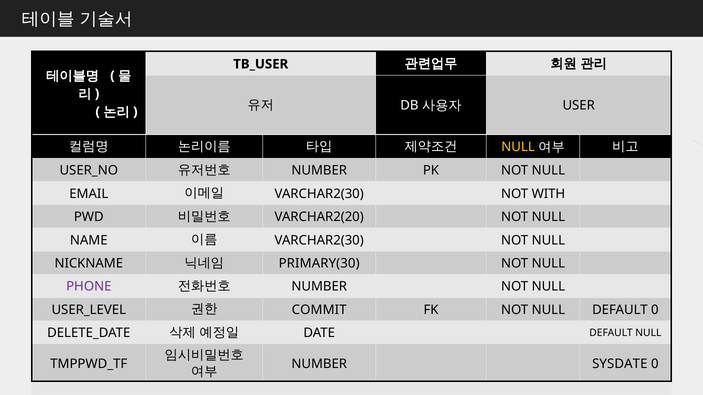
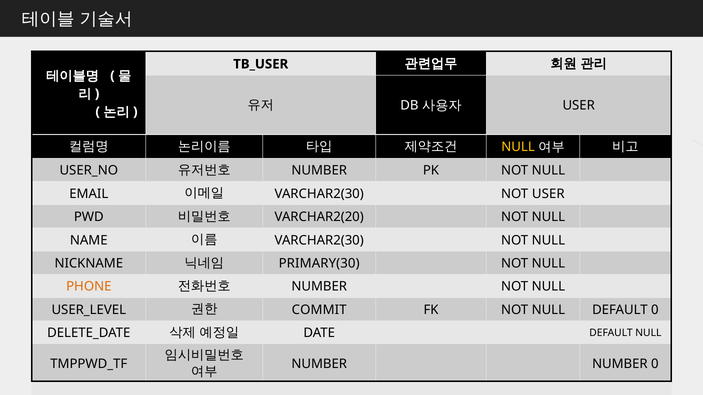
NOT WITH: WITH -> USER
PHONE colour: purple -> orange
NUMBER SYSDATE: SYSDATE -> NUMBER
